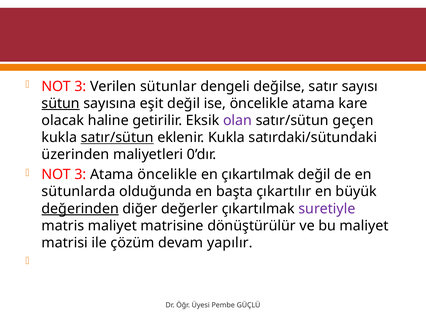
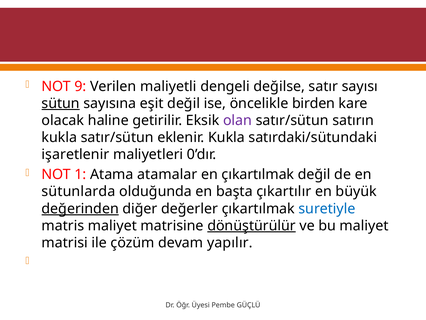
3 at (81, 86): 3 -> 9
sütunlar: sütunlar -> maliyetli
öncelikle atama: atama -> birden
geçen: geçen -> satırın
satır/sütun at (117, 137) underline: present -> none
üzerinden: üzerinden -> işaretlenir
3 at (81, 174): 3 -> 1
Atama öncelikle: öncelikle -> atamalar
suretiyle colour: purple -> blue
dönüştürülür underline: none -> present
